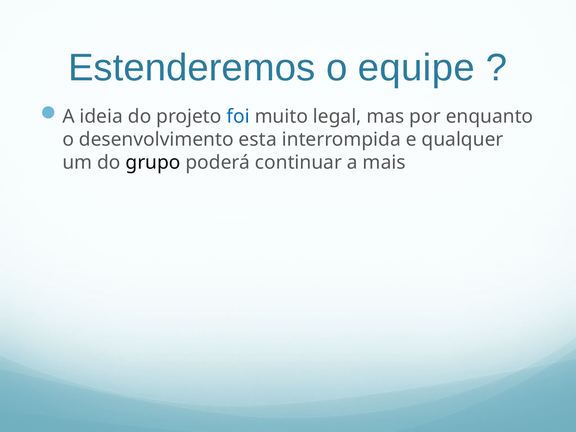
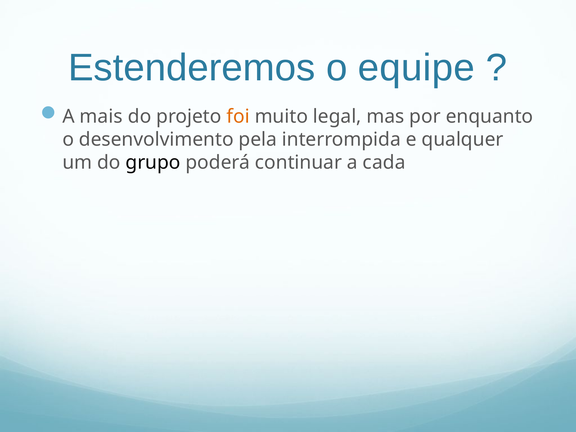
ideia: ideia -> mais
foi colour: blue -> orange
esta: esta -> pela
mais: mais -> cada
